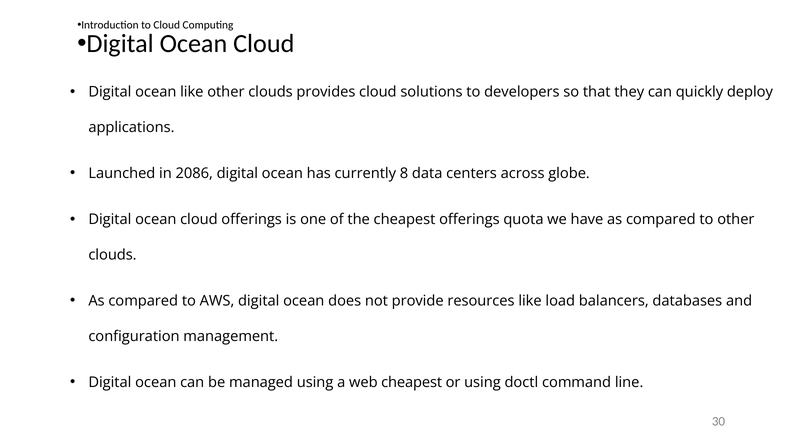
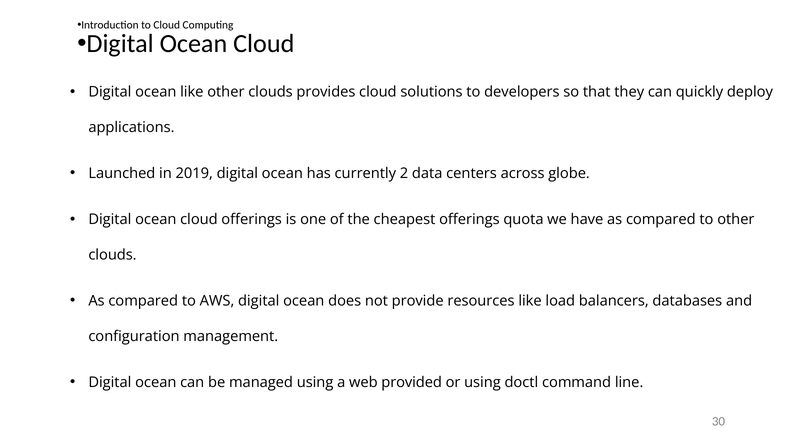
2086: 2086 -> 2019
8: 8 -> 2
web cheapest: cheapest -> provided
